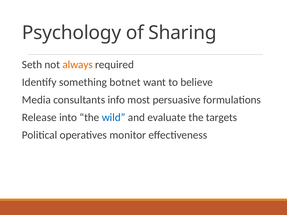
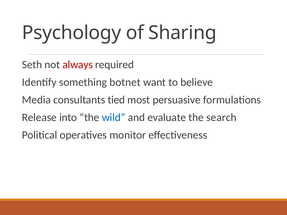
always colour: orange -> red
info: info -> tied
targets: targets -> search
